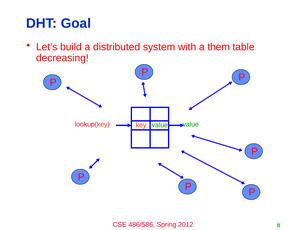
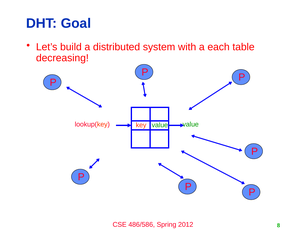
them: them -> each
